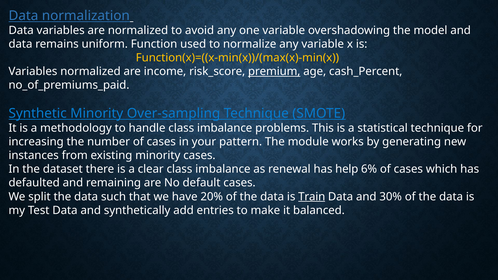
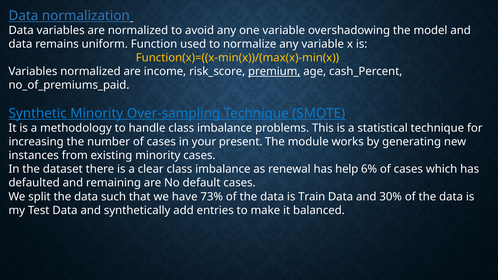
pattern: pattern -> present
20%: 20% -> 73%
Train underline: present -> none
